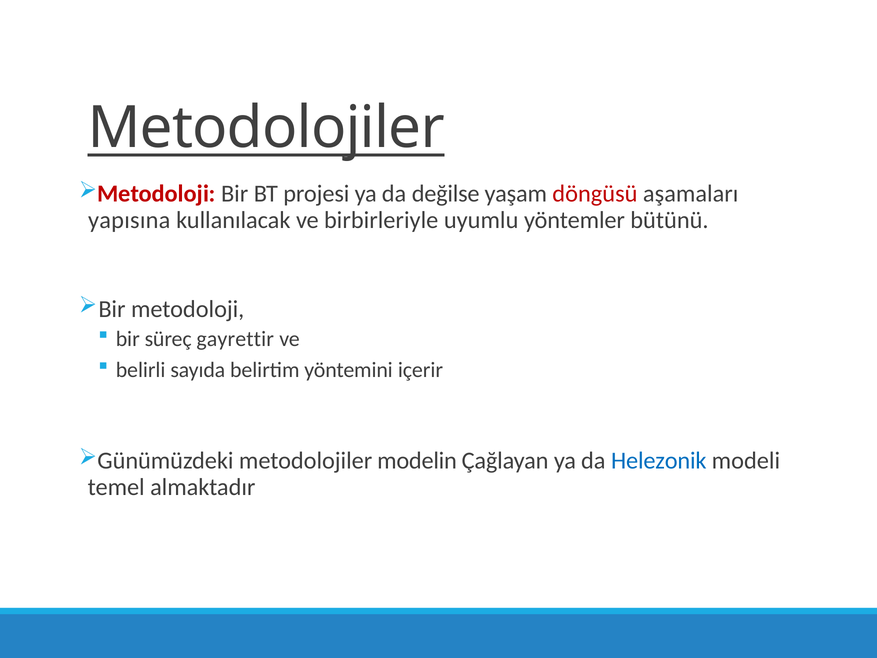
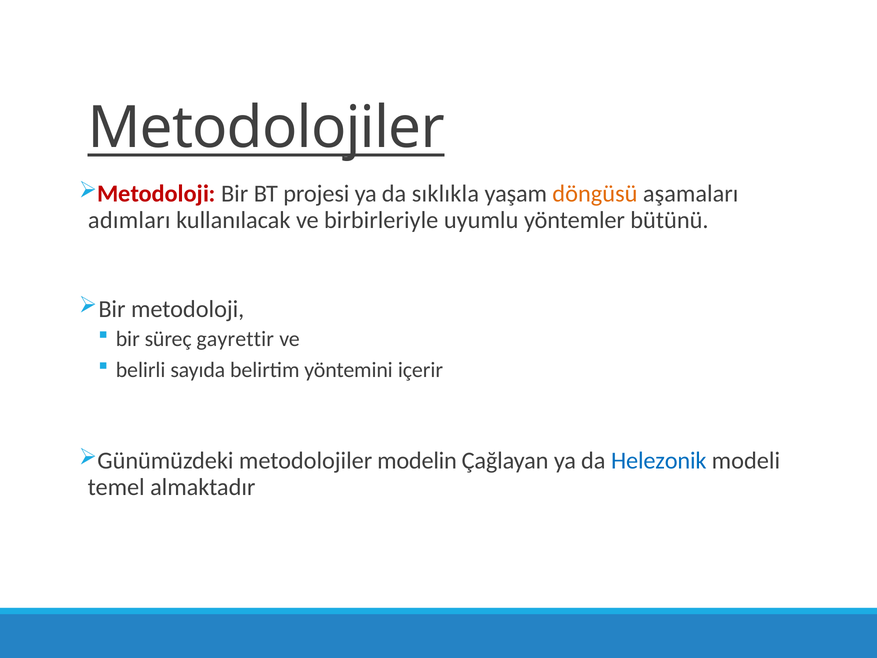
değilse: değilse -> sıklıkla
döngüsü colour: red -> orange
yapısına: yapısına -> adımları
